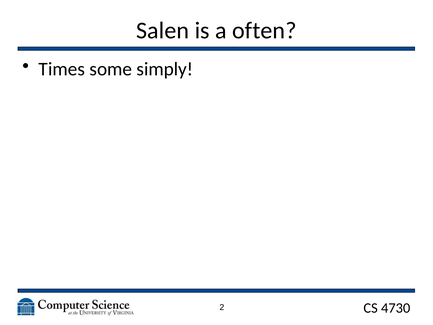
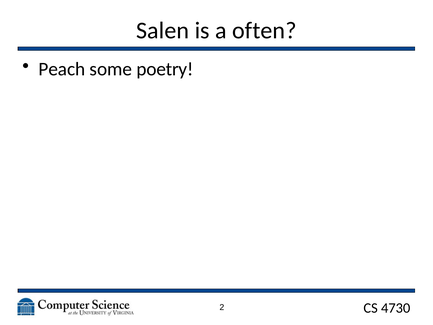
Times: Times -> Peach
simply: simply -> poetry
